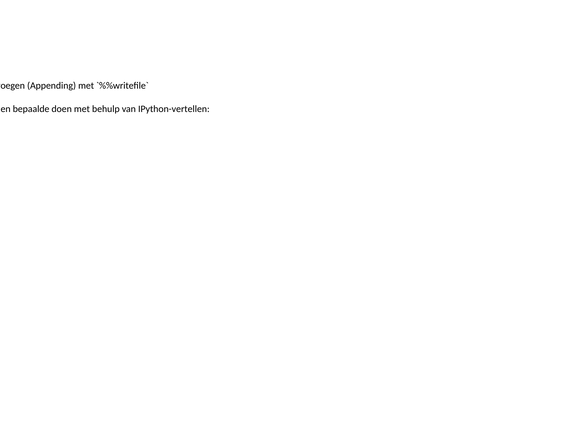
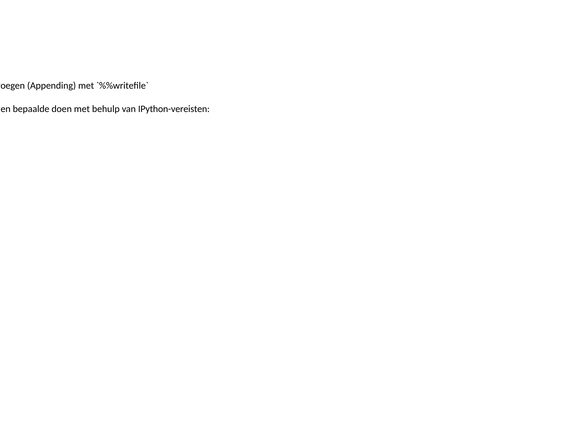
IPython-vertellen: IPython-vertellen -> IPython-vereisten
